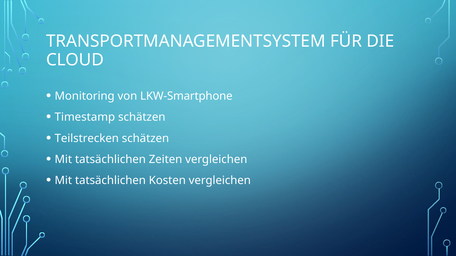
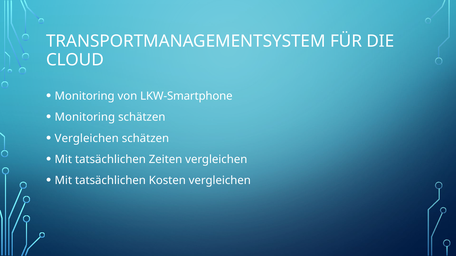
Timestamp at (85, 117): Timestamp -> Monitoring
Teilstrecken at (87, 139): Teilstrecken -> Vergleichen
